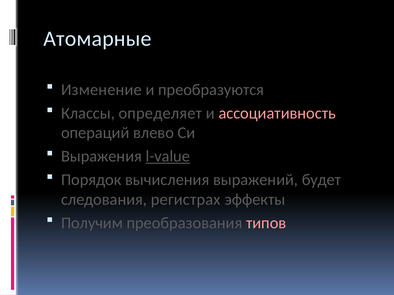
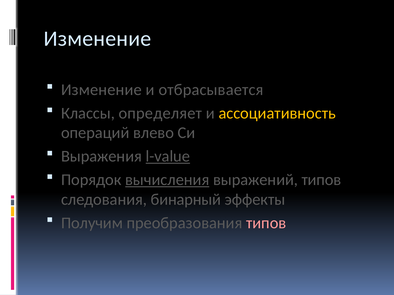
Атомарные at (97, 39): Атомарные -> Изменение
преобразуются: преобразуются -> отбрасывается
ассоциативность colour: pink -> yellow
вычисления underline: none -> present
выражений будет: будет -> типов
регистрах: регистрах -> бинарный
